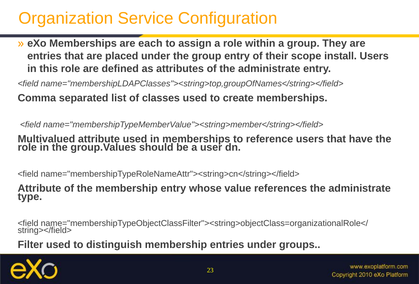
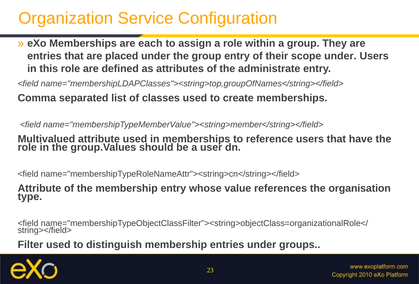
scope install: install -> under
references the administrate: administrate -> organisation
